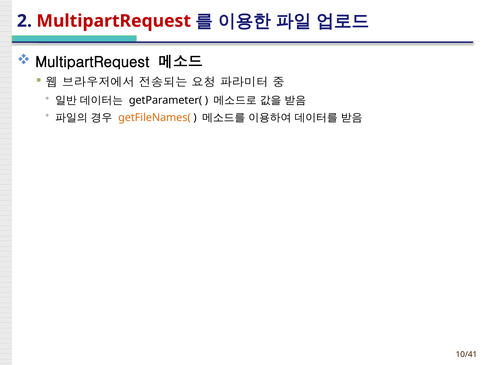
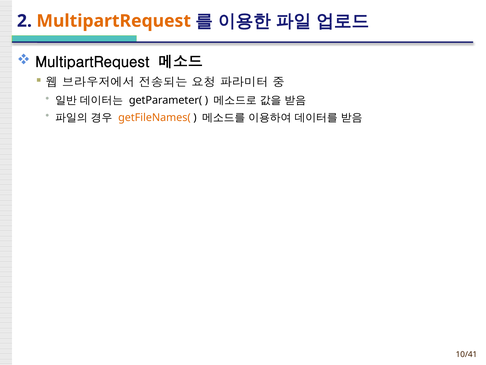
MultipartRequest at (114, 21) colour: red -> orange
